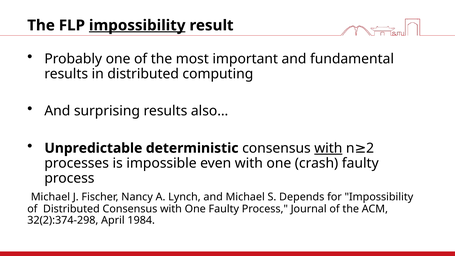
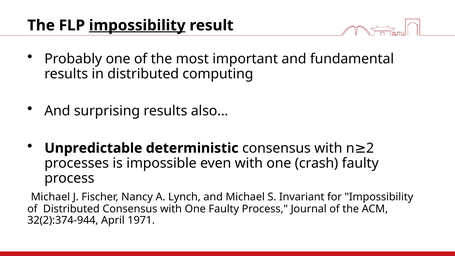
with at (328, 148) underline: present -> none
Depends: Depends -> Invariant
32(2):374-298: 32(2):374-298 -> 32(2):374-944
1984: 1984 -> 1971
